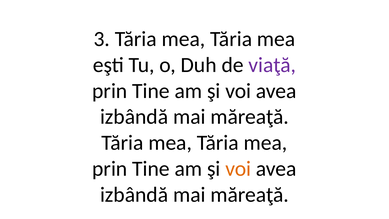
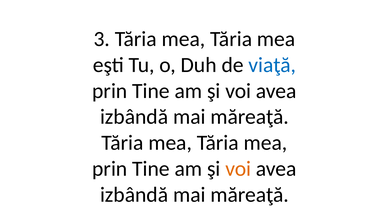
viaţă colour: purple -> blue
